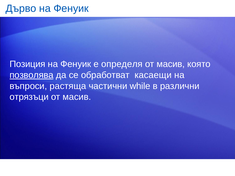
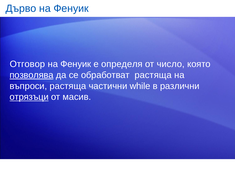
Позиция: Позиция -> Отговор
масив at (171, 64): масив -> число
обработват касаещи: касаещи -> растяща
отрязъци underline: none -> present
